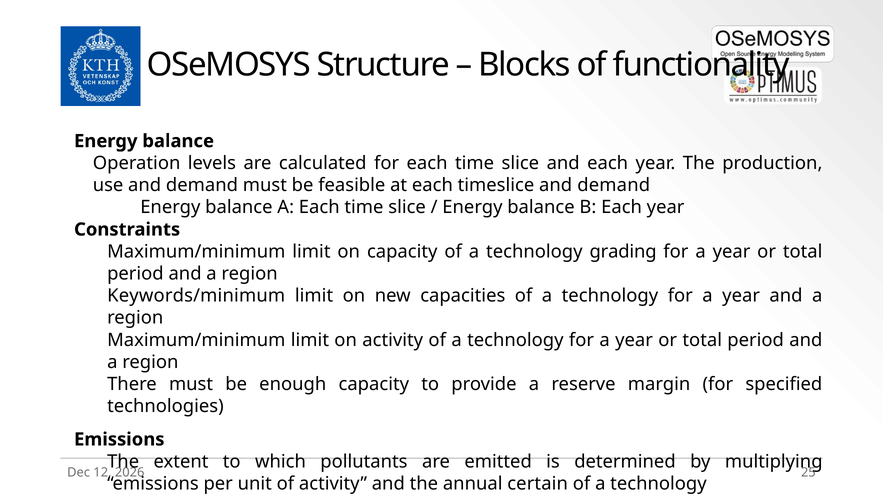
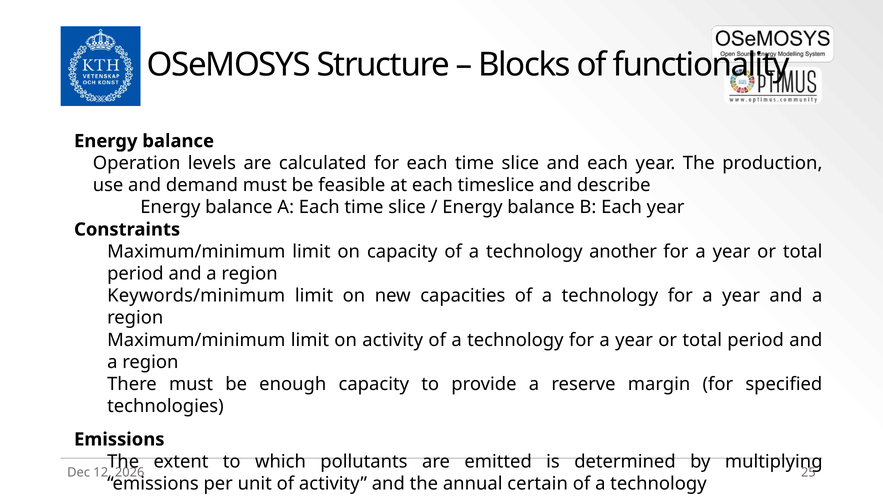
timeslice and demand: demand -> describe
grading: grading -> another
